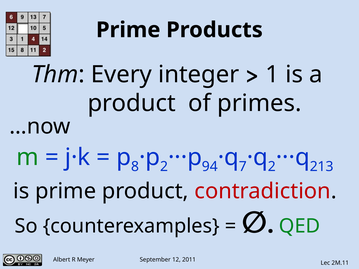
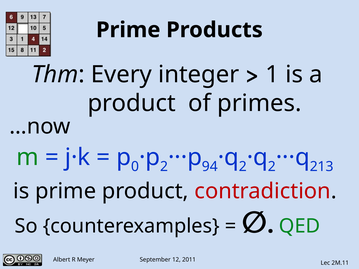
8: 8 -> 0
7 at (243, 167): 7 -> 2
